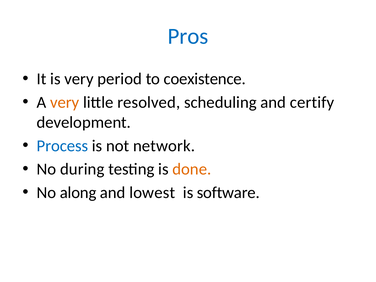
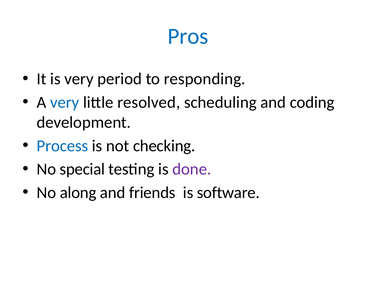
coexistence: coexistence -> responding
very at (65, 102) colour: orange -> blue
certify: certify -> coding
network: network -> checking
during: during -> special
done colour: orange -> purple
lowest: lowest -> friends
